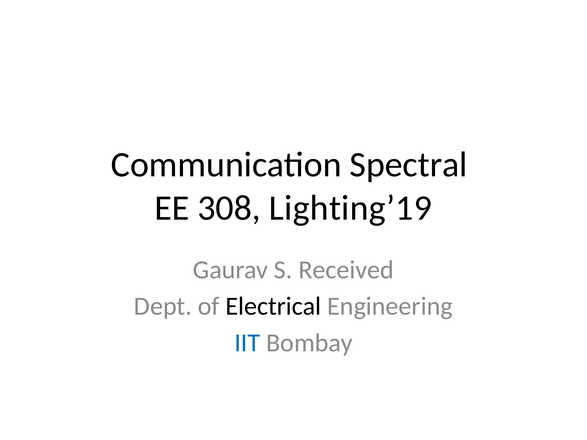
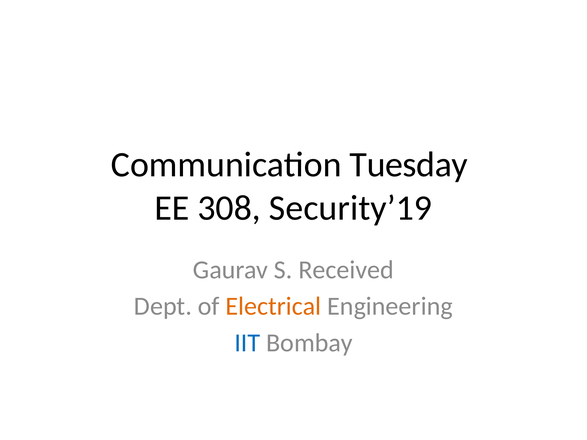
Spectral: Spectral -> Tuesday
Lighting’19: Lighting’19 -> Security’19
Electrical colour: black -> orange
